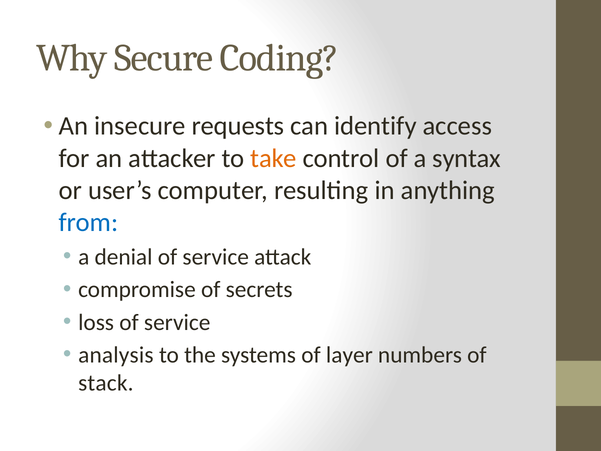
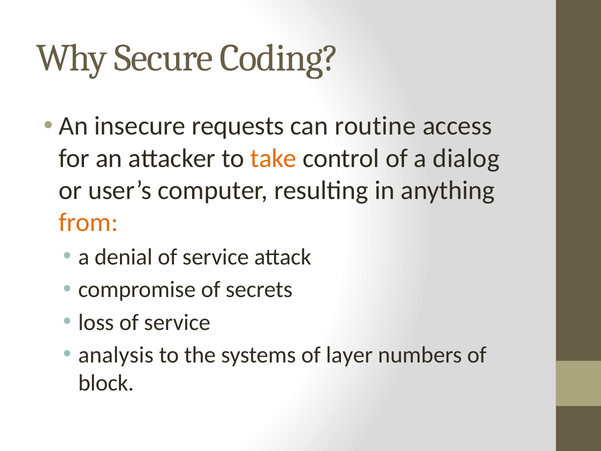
identify: identify -> routine
syntax: syntax -> dialog
from colour: blue -> orange
stack: stack -> block
